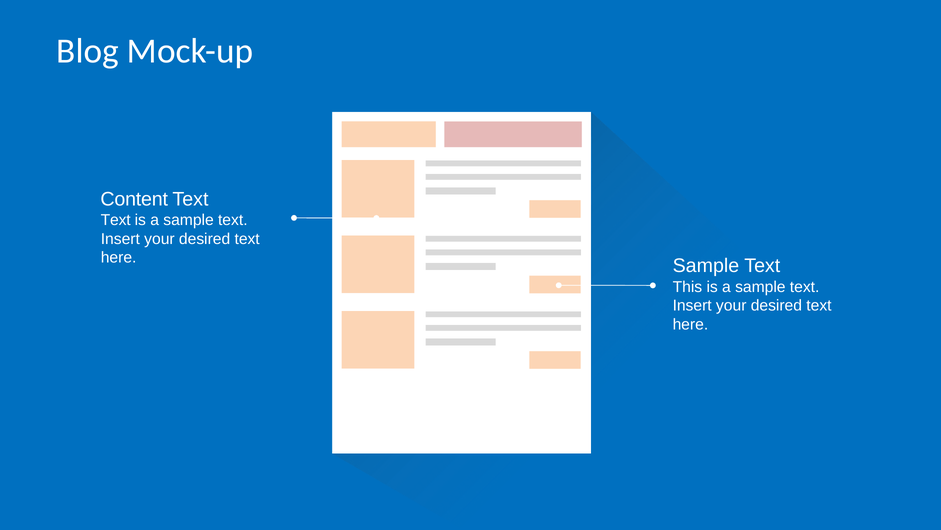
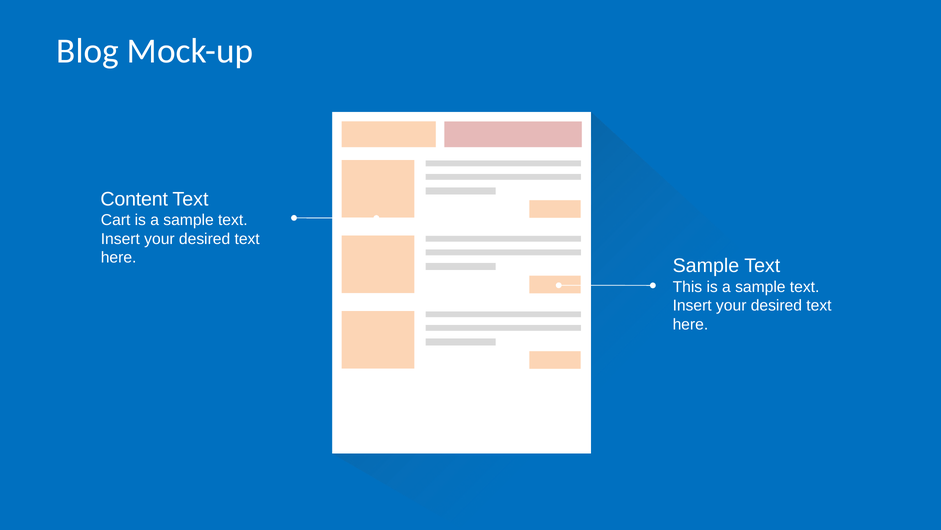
Text at (116, 220): Text -> Cart
